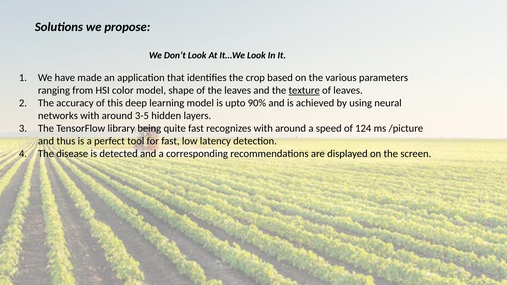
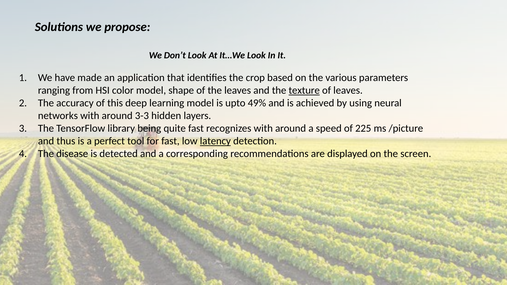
90%: 90% -> 49%
3-5: 3-5 -> 3-3
124: 124 -> 225
latency underline: none -> present
